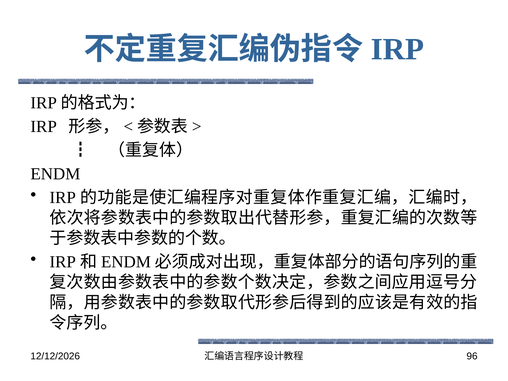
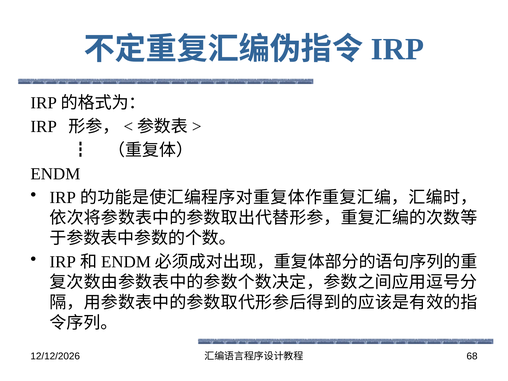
96: 96 -> 68
